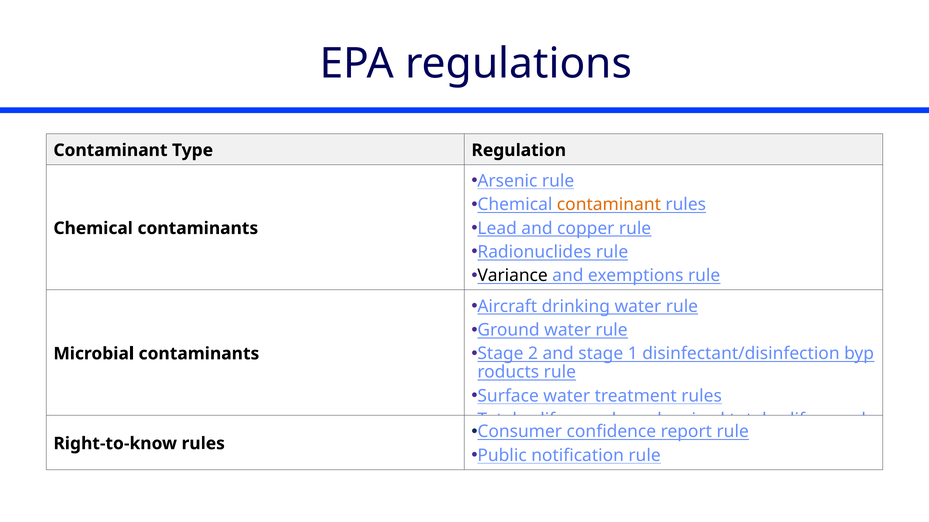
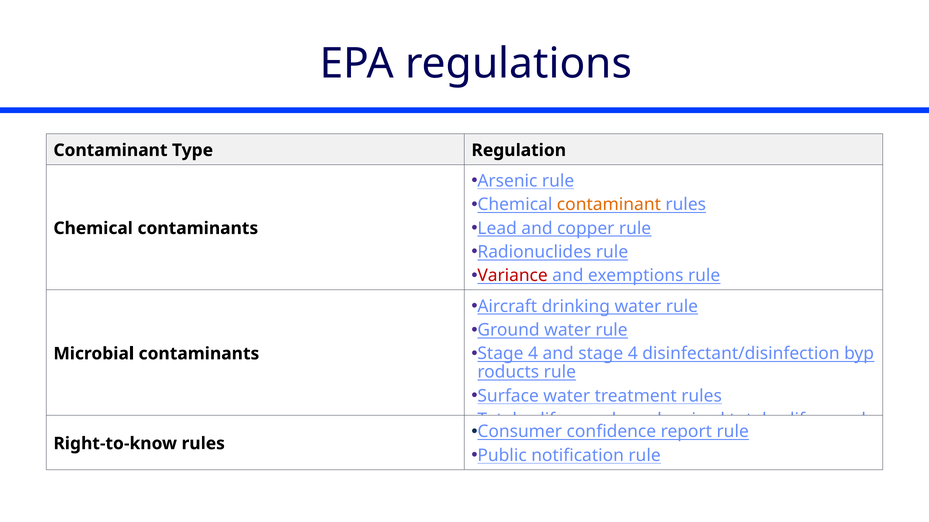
Variance colour: black -> red
2 at (533, 354): 2 -> 4
and stage 1: 1 -> 4
